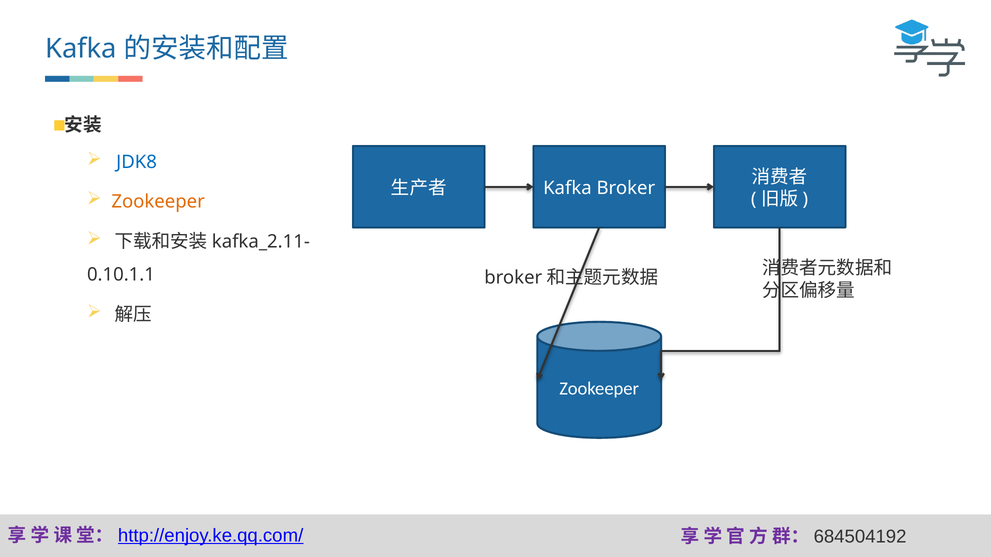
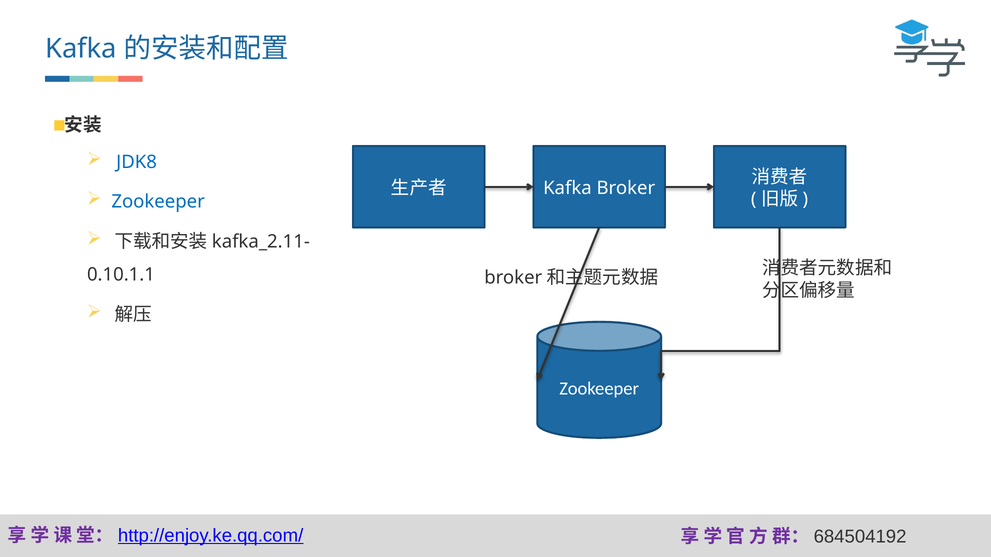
Zookeeper at (158, 202) colour: orange -> blue
